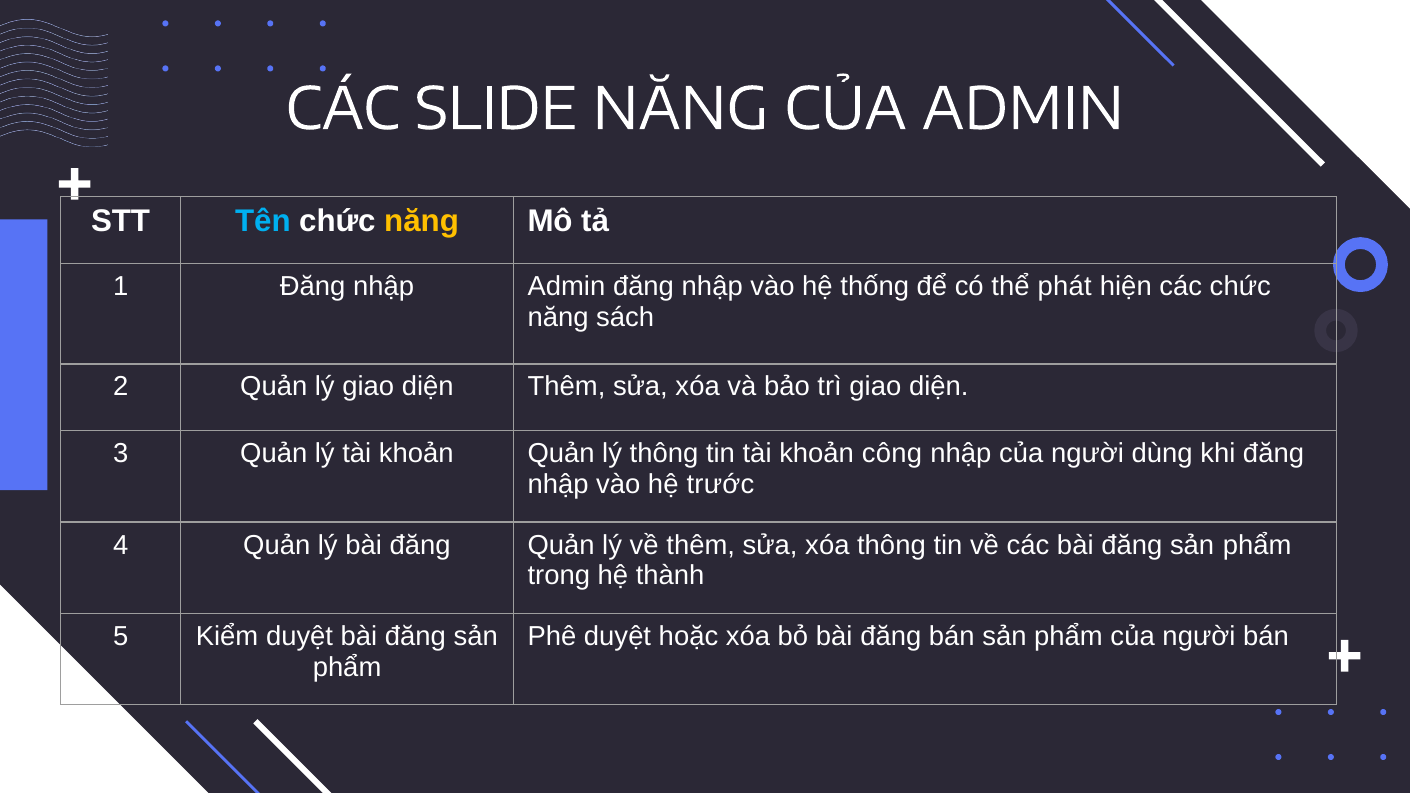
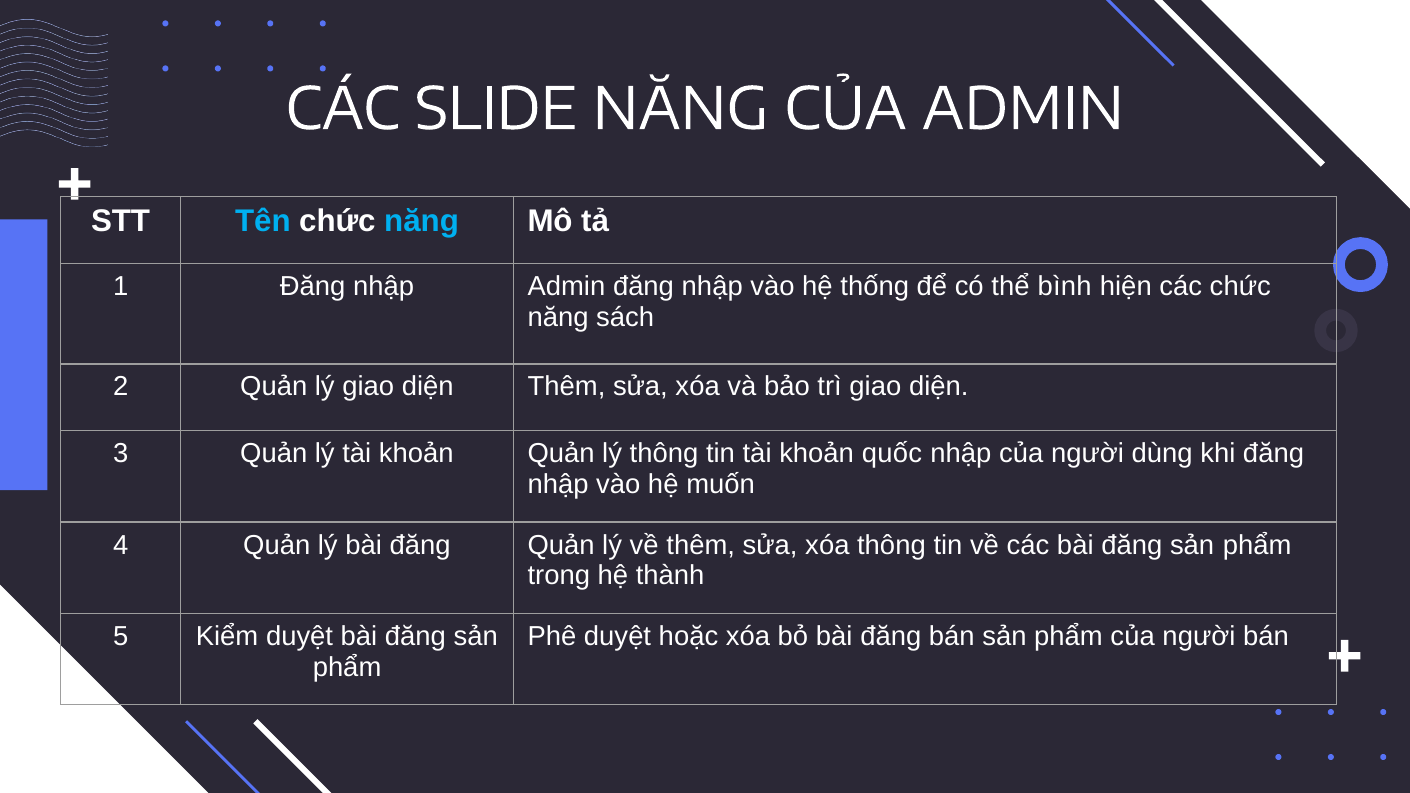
năng at (422, 222) colour: yellow -> light blue
phát: phát -> bình
công: công -> quốc
trước: trước -> muốn
